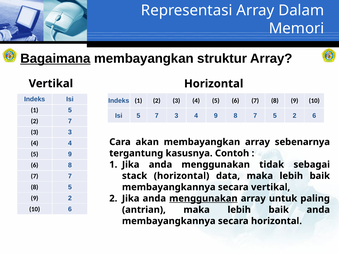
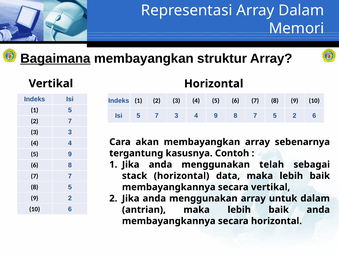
tidak: tidak -> telah
menggunakan at (203, 199) underline: present -> none
untuk paling: paling -> dalam
